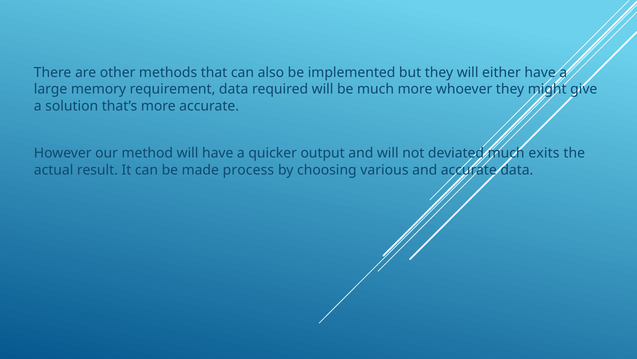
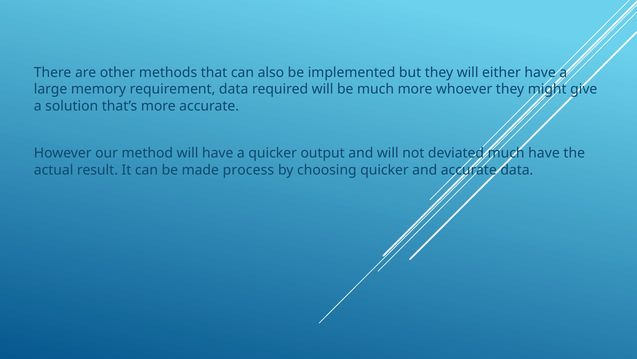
much exits: exits -> have
choosing various: various -> quicker
